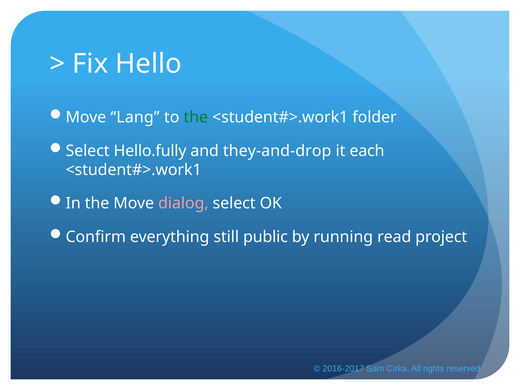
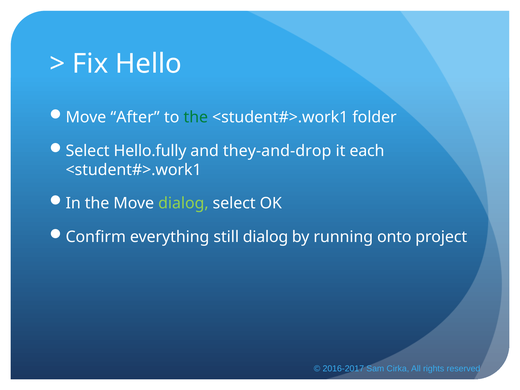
Lang: Lang -> After
dialog at (183, 203) colour: pink -> light green
still public: public -> dialog
read: read -> onto
